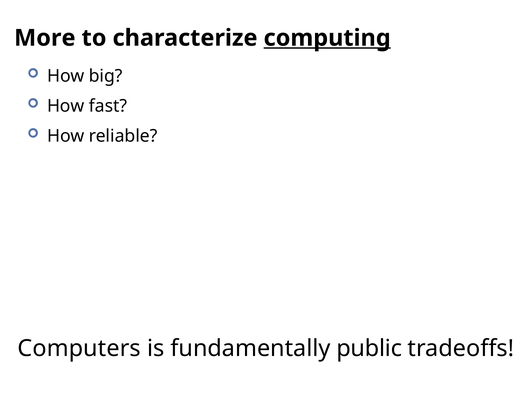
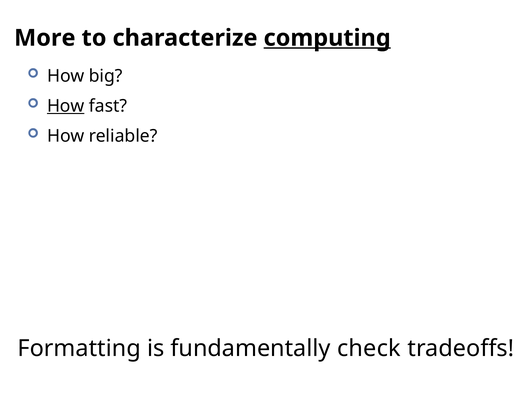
How at (66, 106) underline: none -> present
Computers: Computers -> Formatting
public: public -> check
